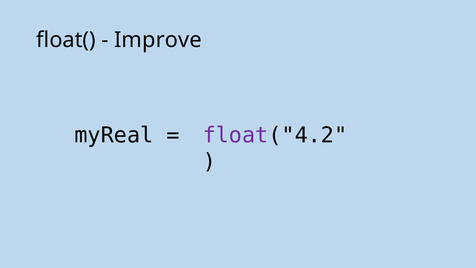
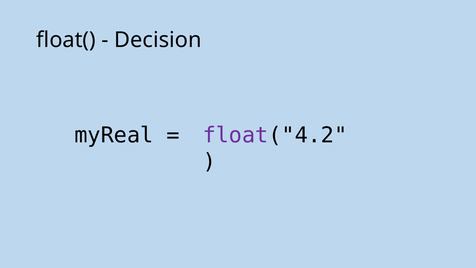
Improve: Improve -> Decision
